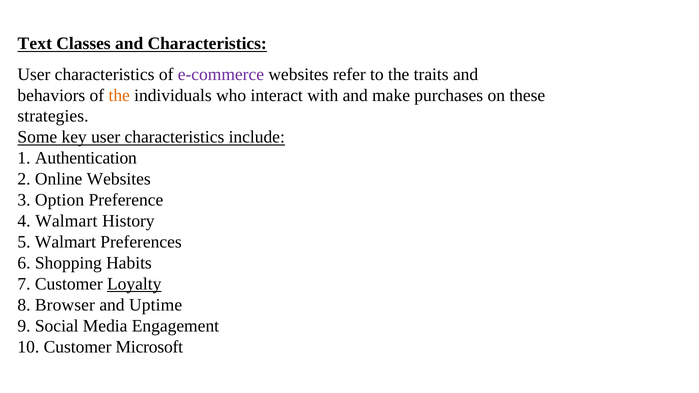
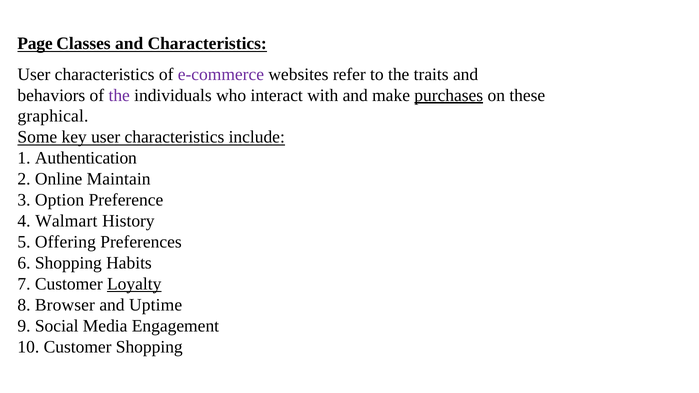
Text: Text -> Page
the at (119, 95) colour: orange -> purple
purchases underline: none -> present
strategies: strategies -> graphical
Online Websites: Websites -> Maintain
5 Walmart: Walmart -> Offering
Customer Microsoft: Microsoft -> Shopping
